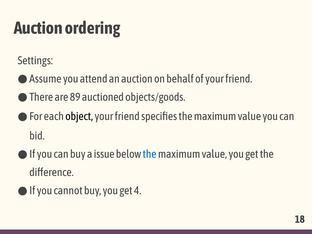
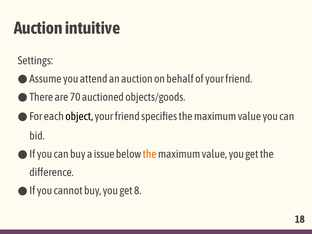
ordering: ordering -> intuitive
89: 89 -> 70
the at (150, 154) colour: blue -> orange
4: 4 -> 8
